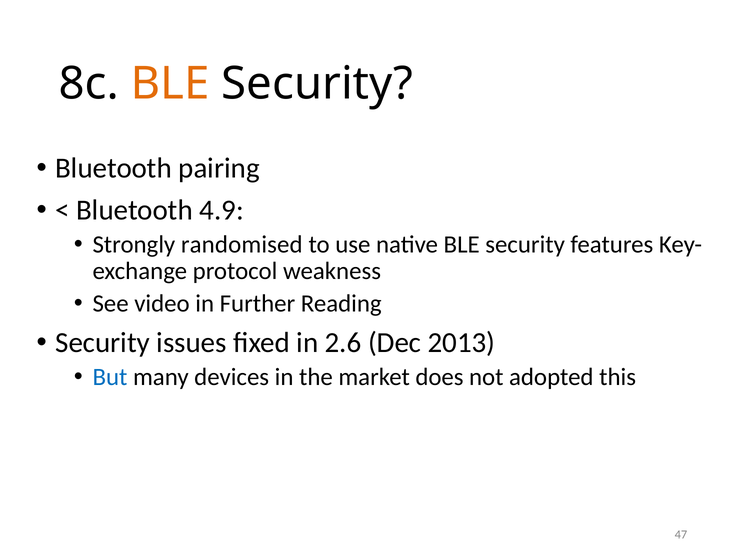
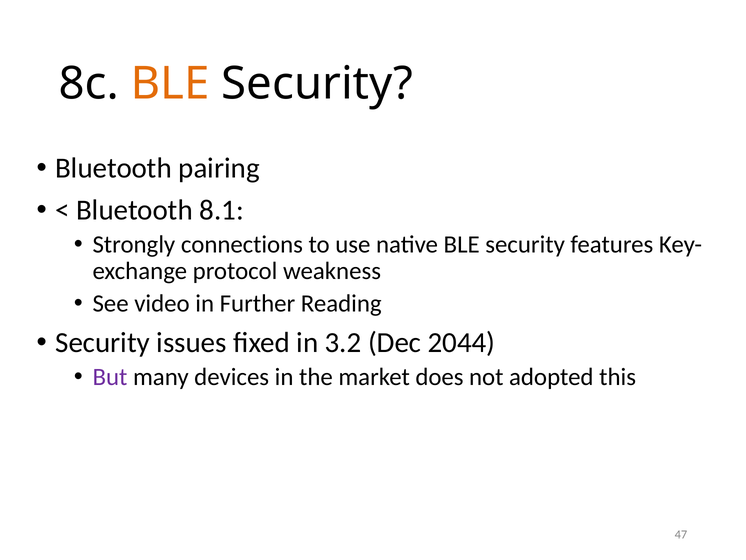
4.9: 4.9 -> 8.1
randomised: randomised -> connections
2.6: 2.6 -> 3.2
2013: 2013 -> 2044
But colour: blue -> purple
